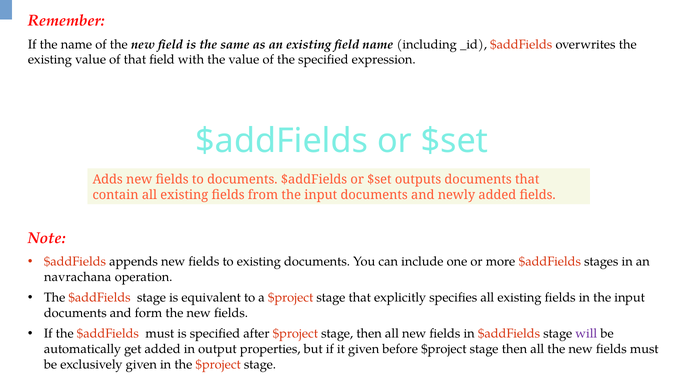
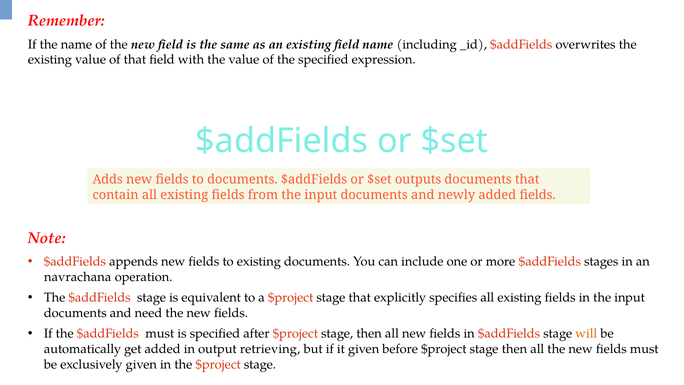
form: form -> need
will colour: purple -> orange
properties: properties -> retrieving
